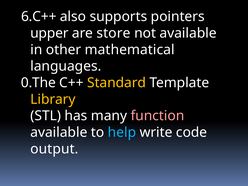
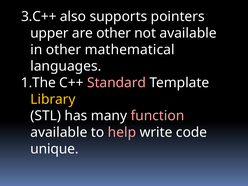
6.C++: 6.C++ -> 3.C++
are store: store -> other
0.The: 0.The -> 1.The
Standard colour: yellow -> pink
help colour: light blue -> pink
output: output -> unique
